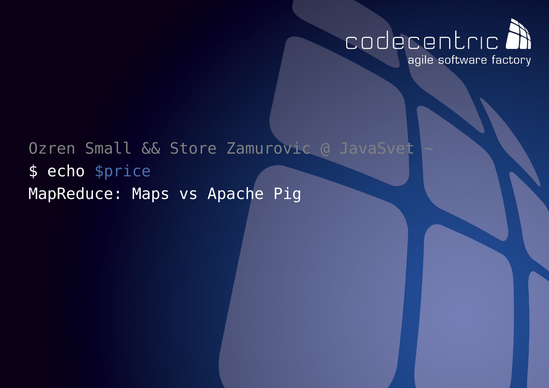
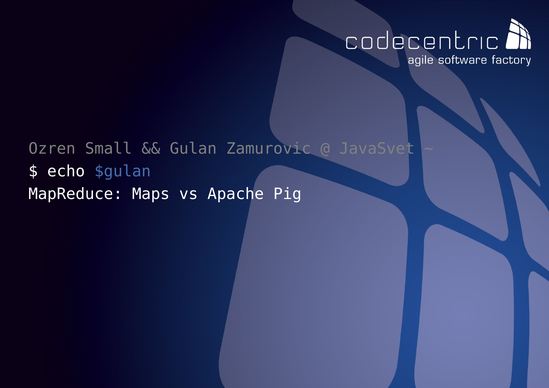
Store: Store -> Gulan
$price: $price -> $gulan
